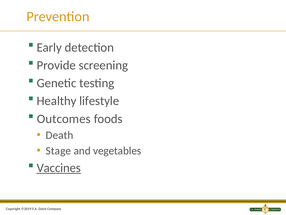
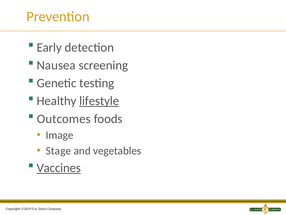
Provide: Provide -> Nausea
lifestyle underline: none -> present
Death: Death -> Image
